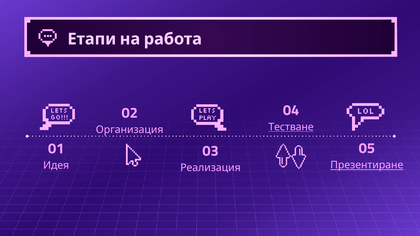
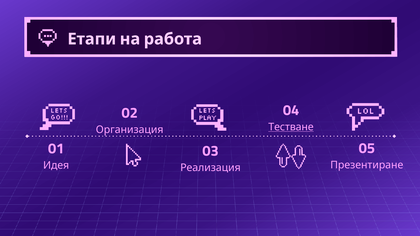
Презентиране underline: present -> none
